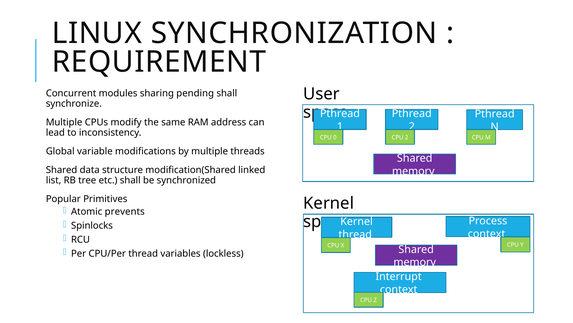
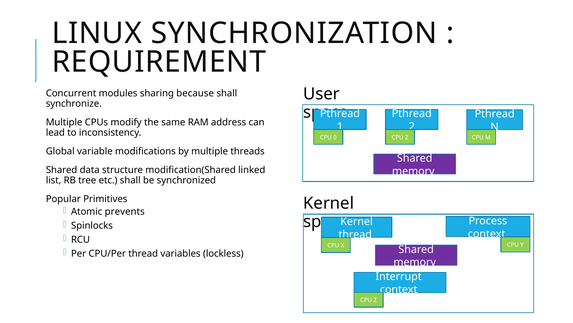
pending: pending -> because
